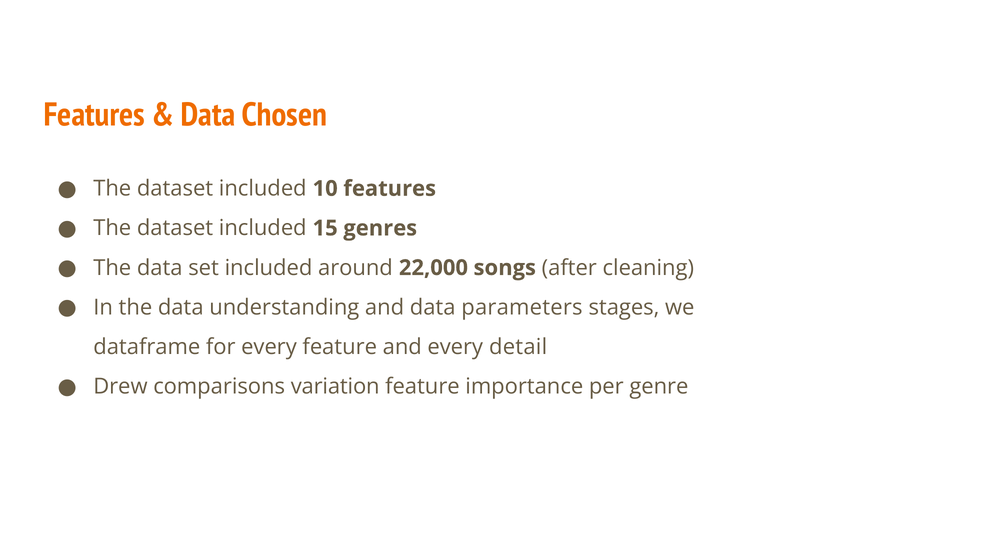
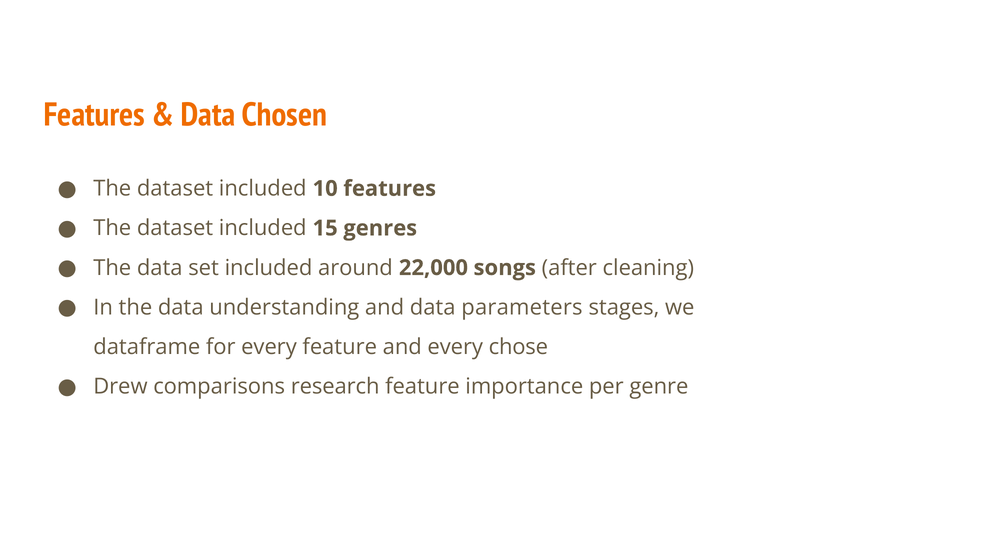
detail: detail -> chose
variation: variation -> research
